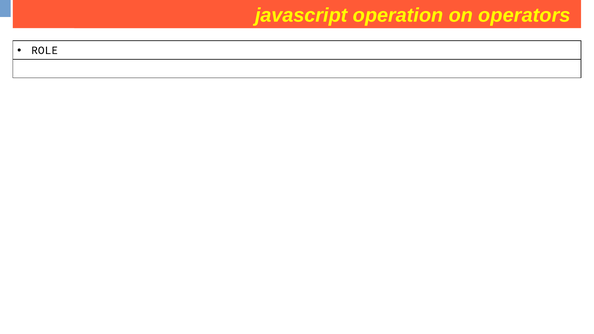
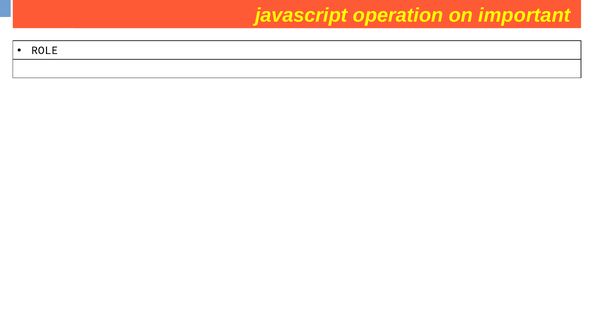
operators: operators -> important
